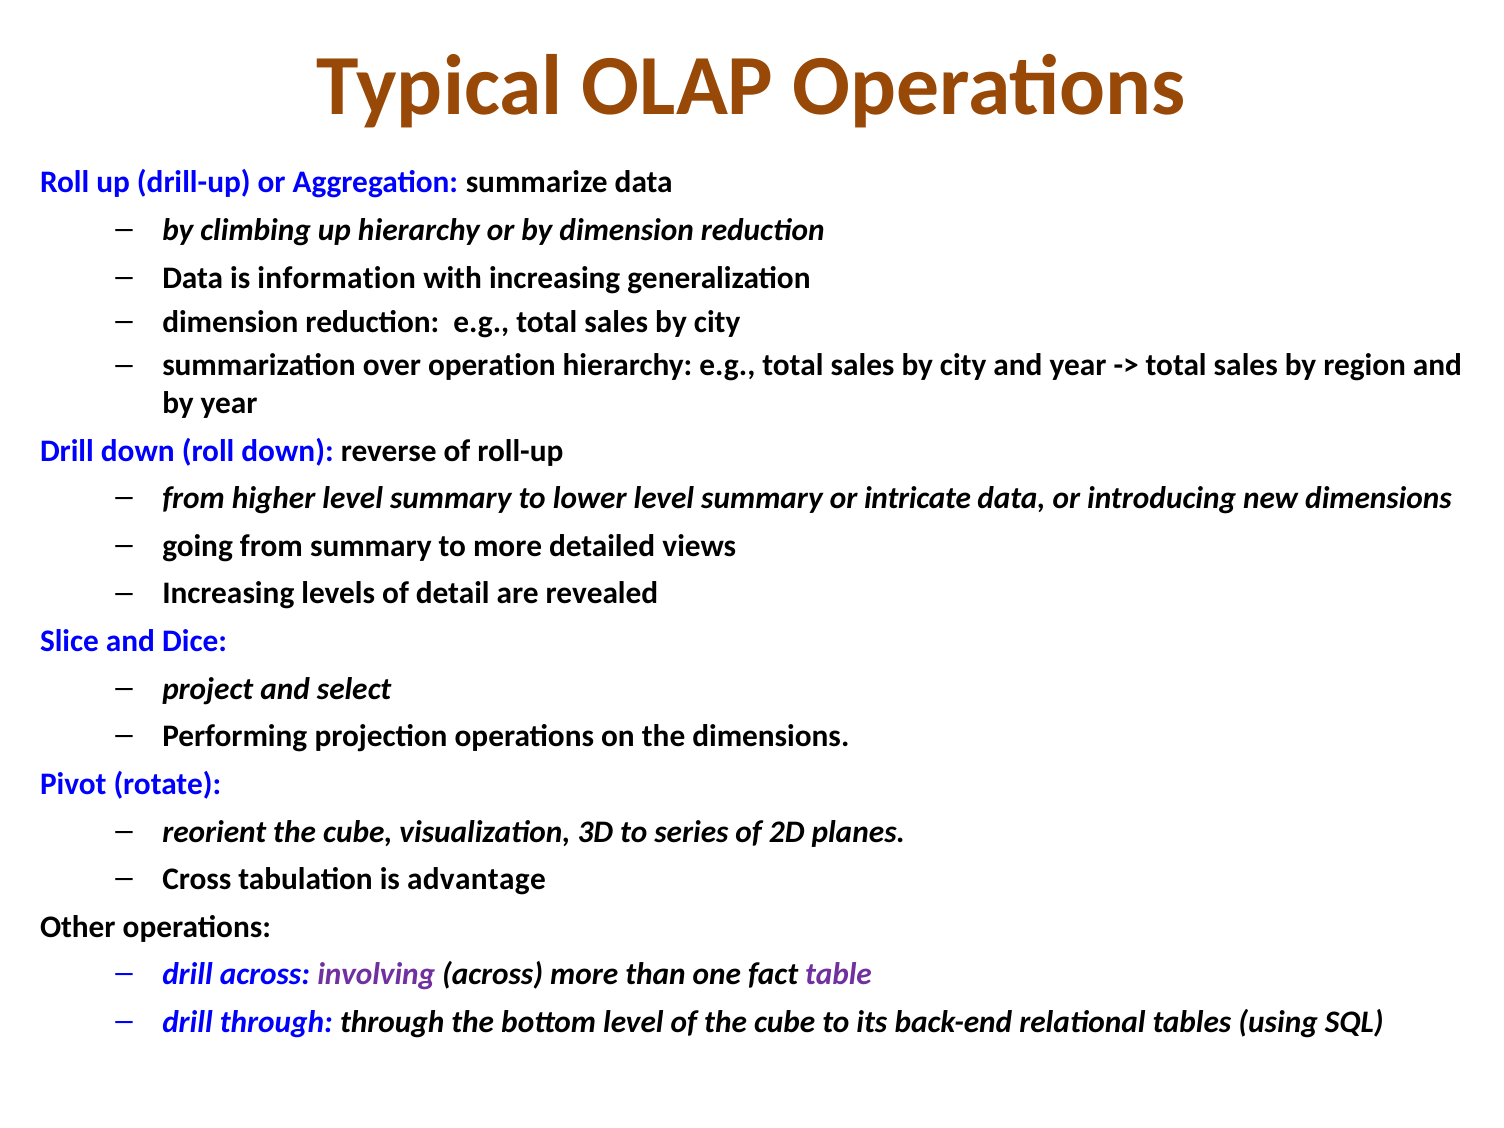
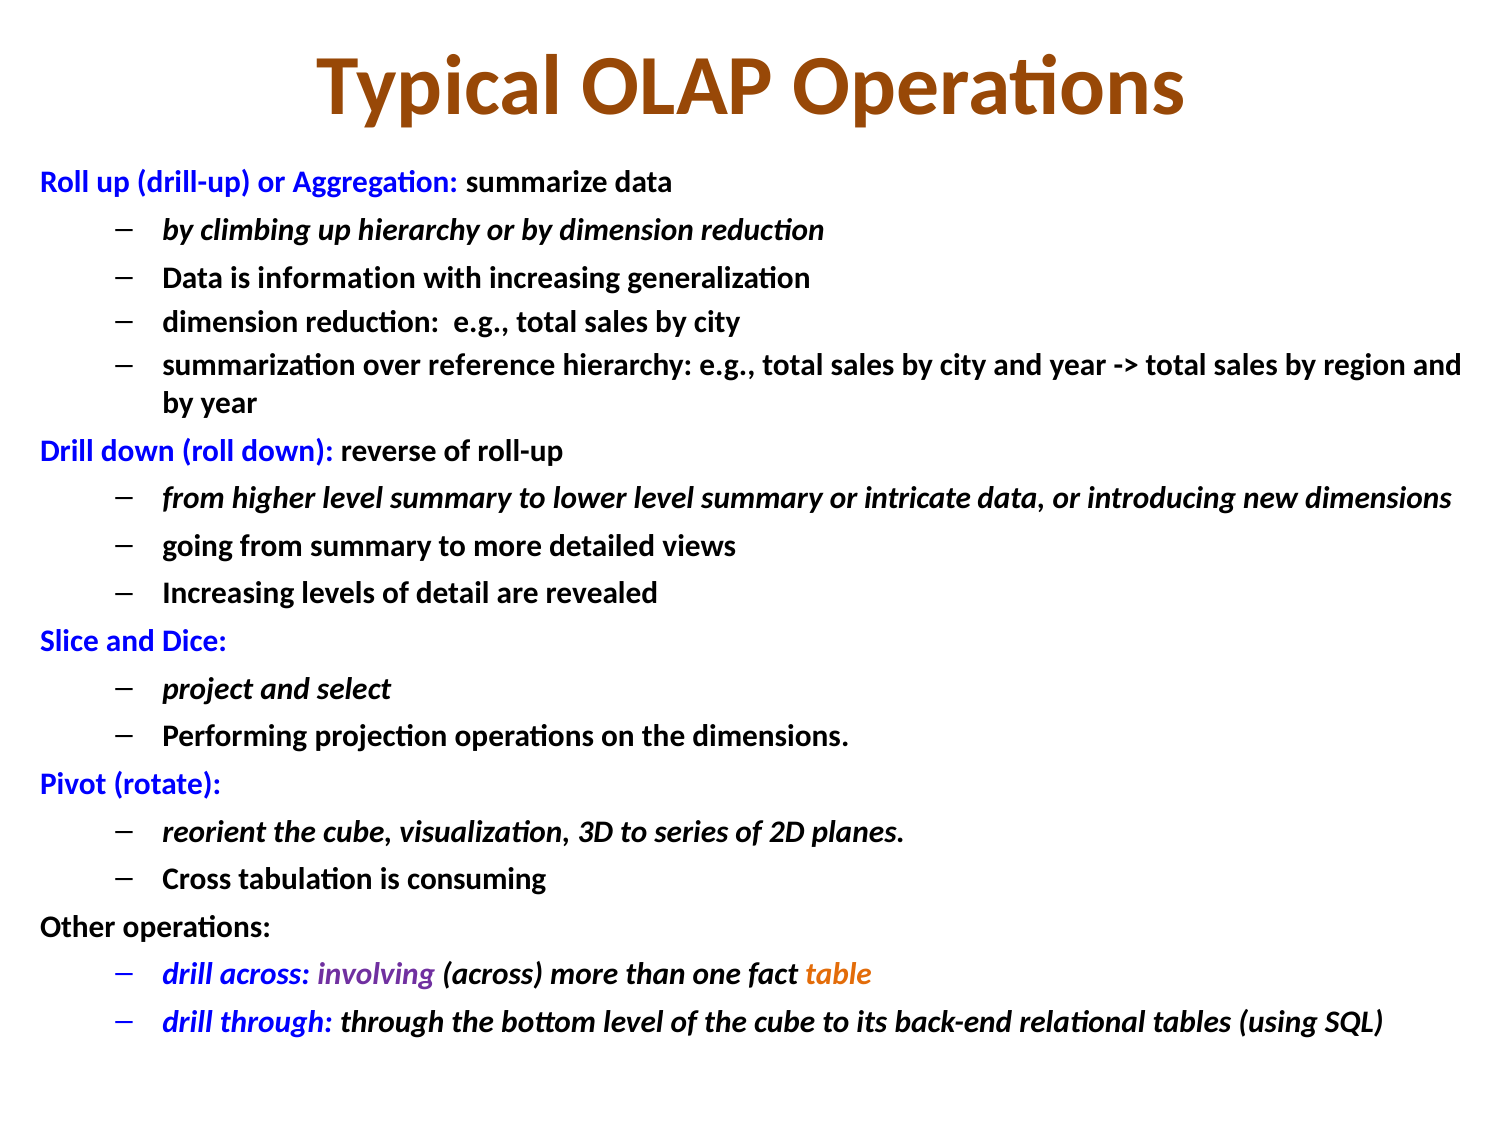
operation: operation -> reference
advantage: advantage -> consuming
table colour: purple -> orange
